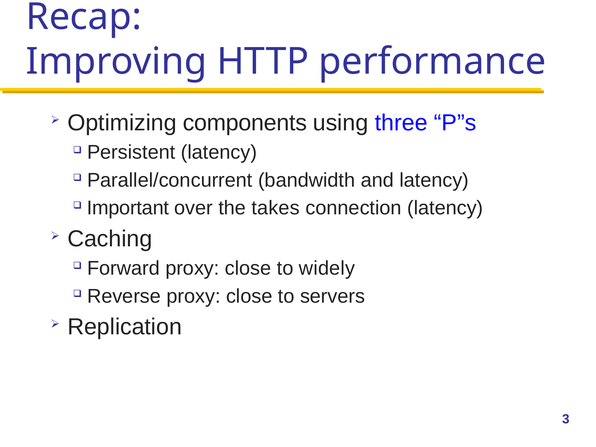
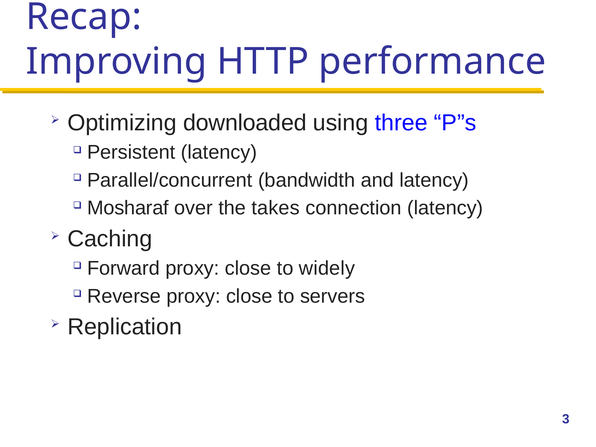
components: components -> downloaded
Important: Important -> Mosharaf
